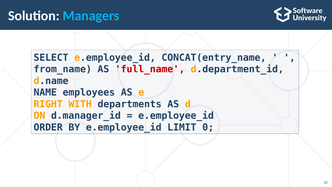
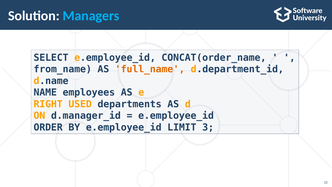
CONCAT(entry_name: CONCAT(entry_name -> CONCAT(order_name
full_name colour: red -> orange
WITH: WITH -> USED
0: 0 -> 3
